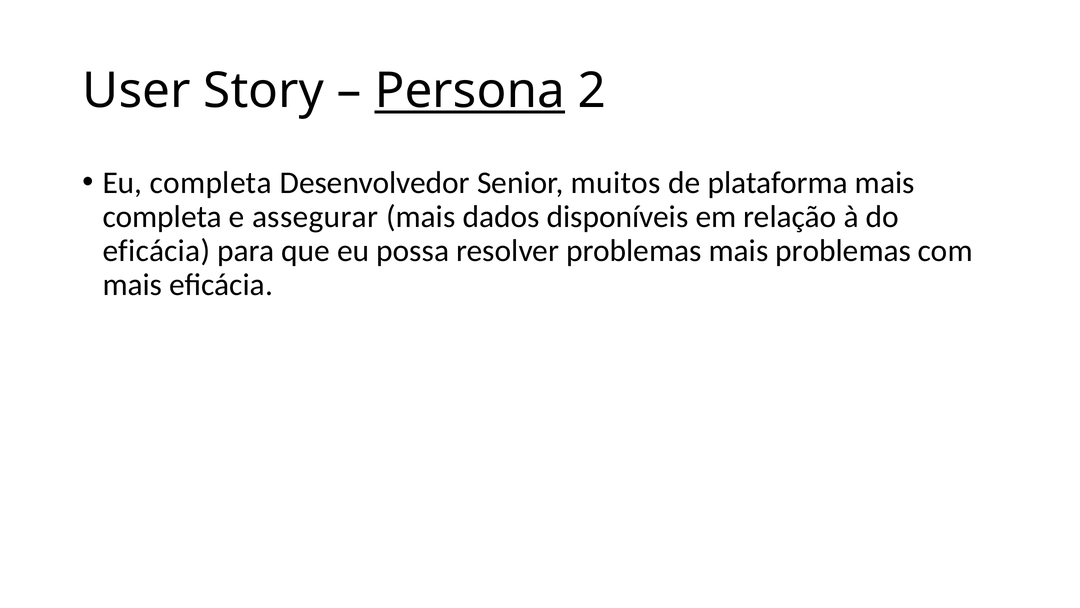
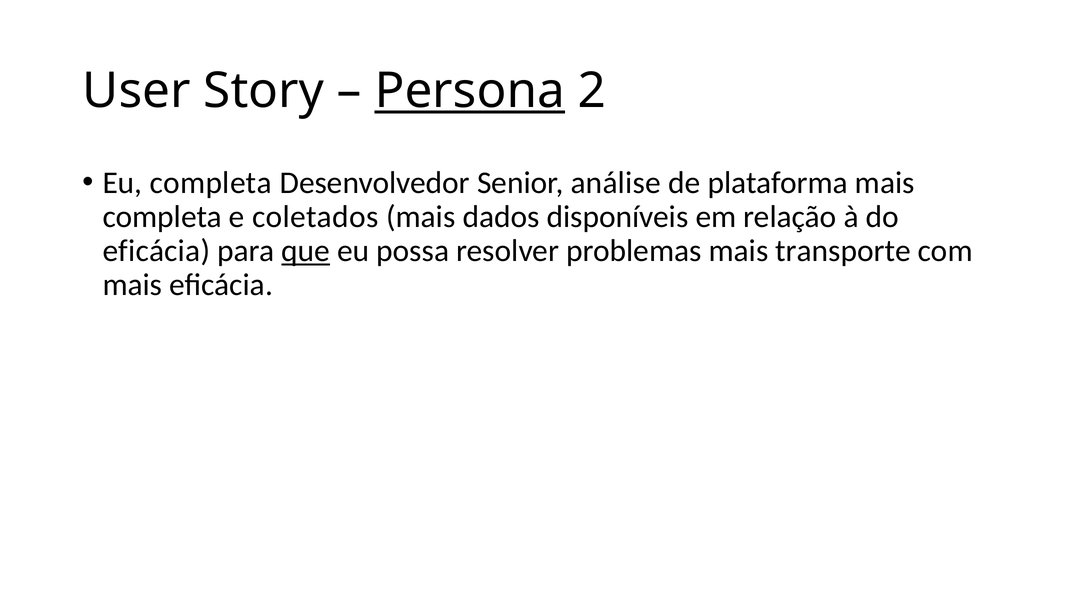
muitos: muitos -> análise
assegurar: assegurar -> coletados
que underline: none -> present
mais problemas: problemas -> transporte
